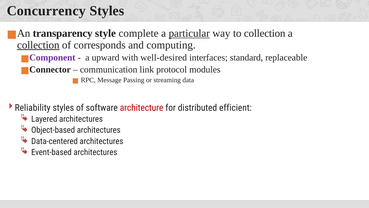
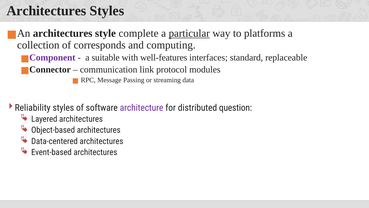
Concurrency at (46, 11): Concurrency -> Architectures
An transparency: transparency -> architectures
to collection: collection -> platforms
collection at (38, 45) underline: present -> none
upward: upward -> suitable
well-desired: well-desired -> well-features
architecture colour: red -> purple
efficient: efficient -> question
